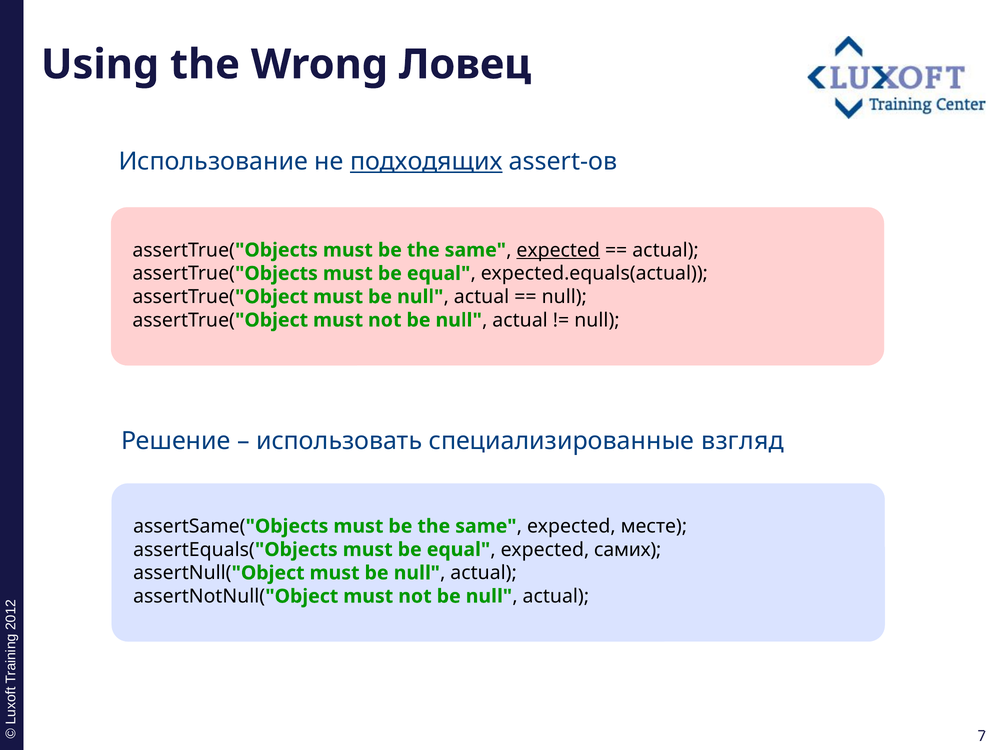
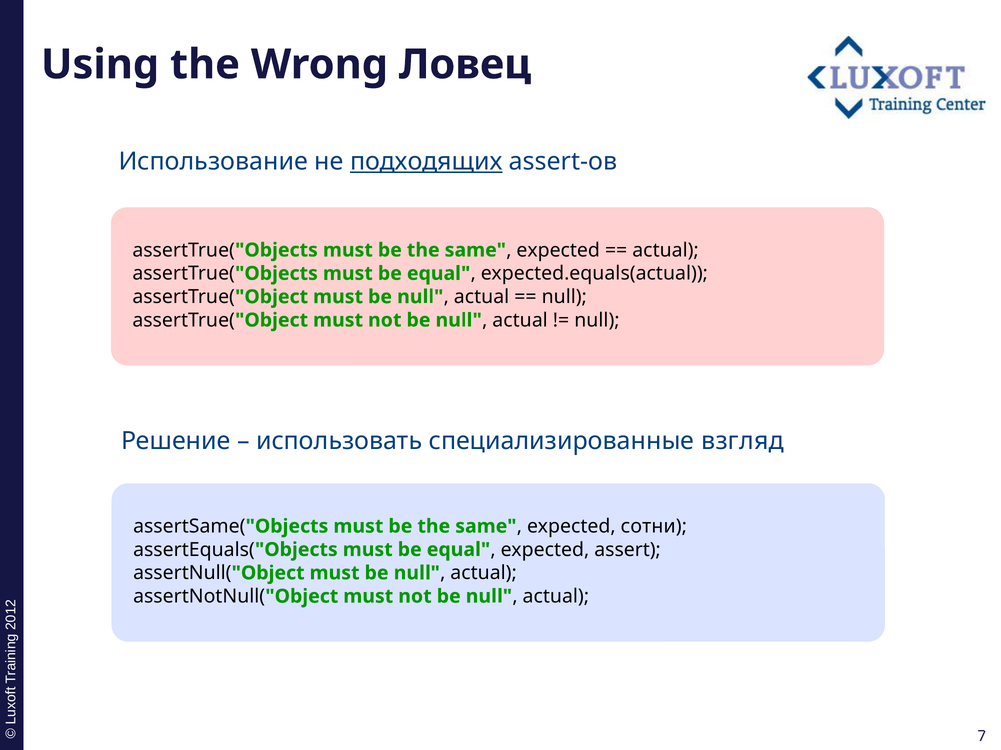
expected at (558, 250) underline: present -> none
месте: месте -> сотни
самих: самих -> assert
